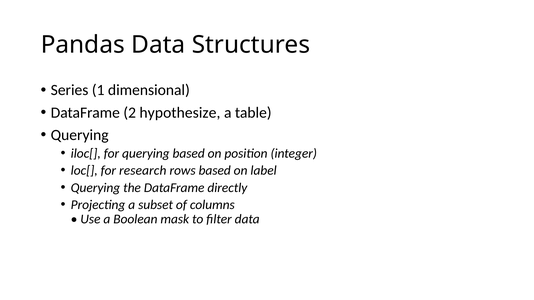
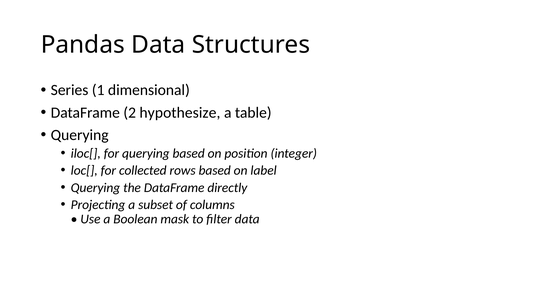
research: research -> collected
